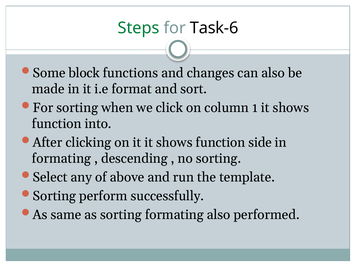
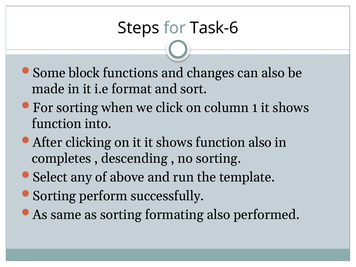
Steps colour: green -> black
function side: side -> also
formating at (62, 159): formating -> completes
